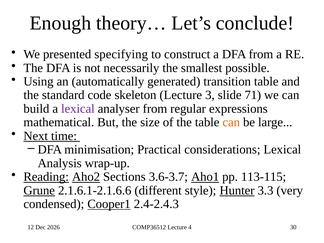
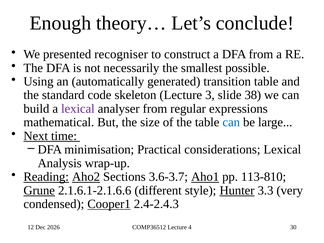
specifying: specifying -> recogniser
71: 71 -> 38
can at (231, 122) colour: orange -> blue
113-115: 113-115 -> 113-810
